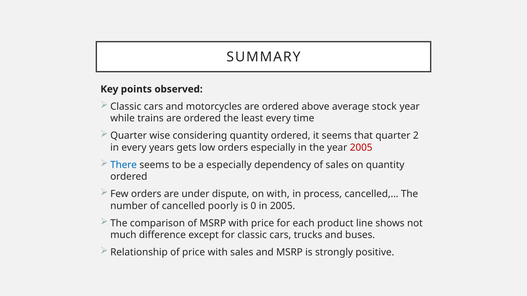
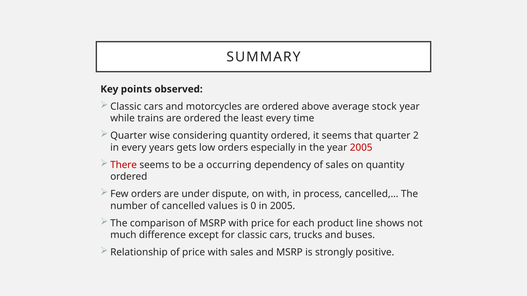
There colour: blue -> red
a especially: especially -> occurring
poorly: poorly -> values
